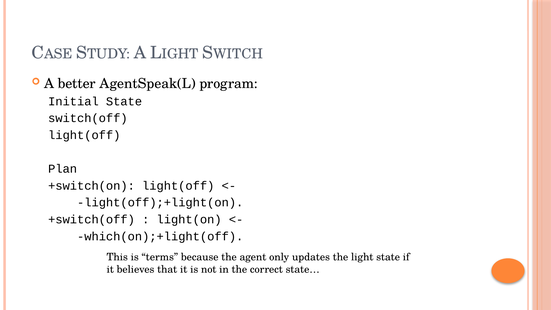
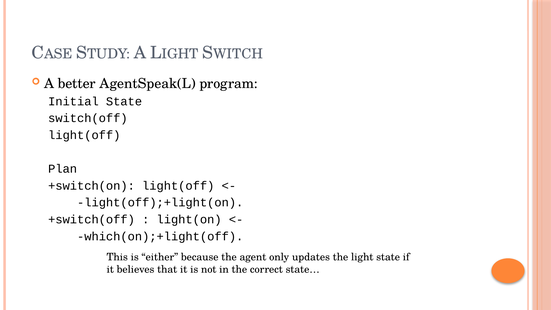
terms: terms -> either
